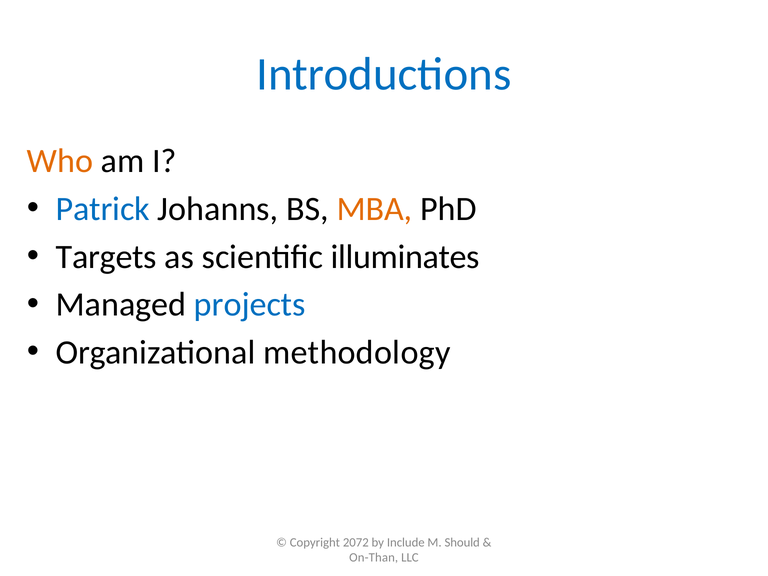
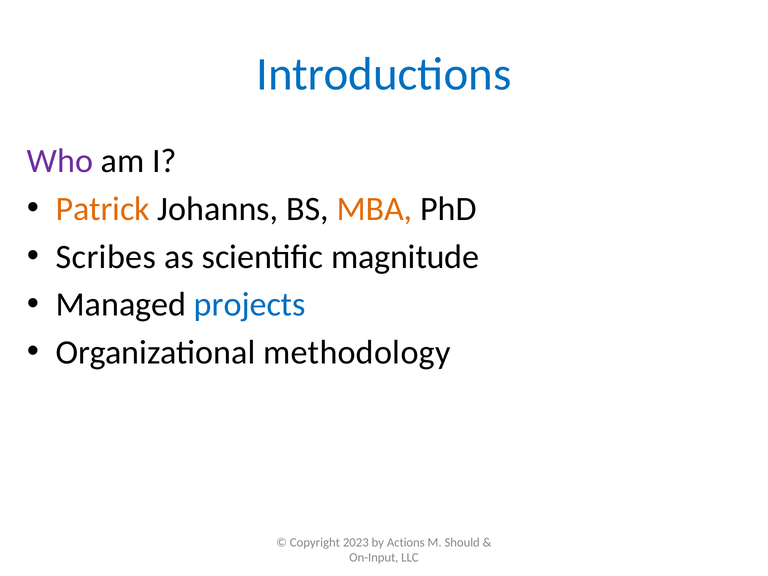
Who colour: orange -> purple
Patrick colour: blue -> orange
Targets: Targets -> Scribes
illuminates: illuminates -> magnitude
2072: 2072 -> 2023
Include: Include -> Actions
On-Than: On-Than -> On-Input
